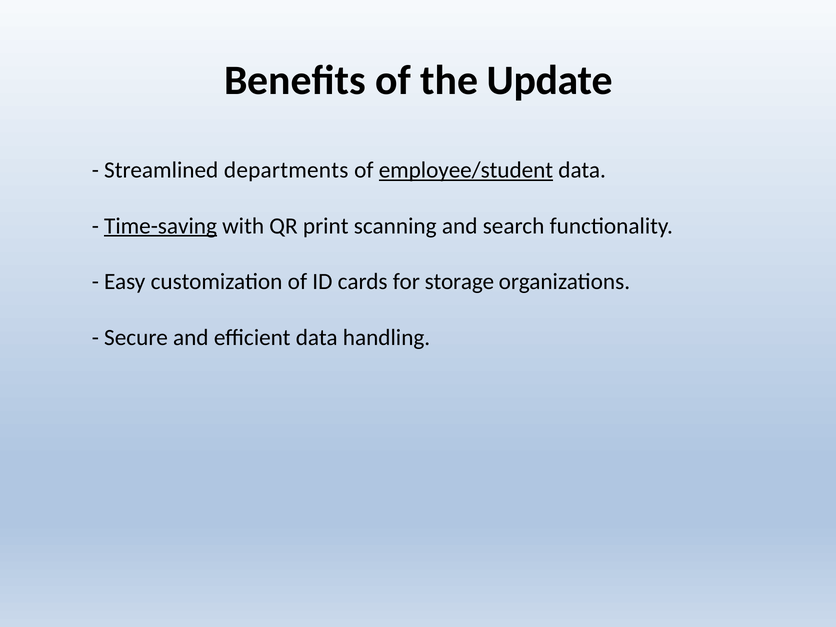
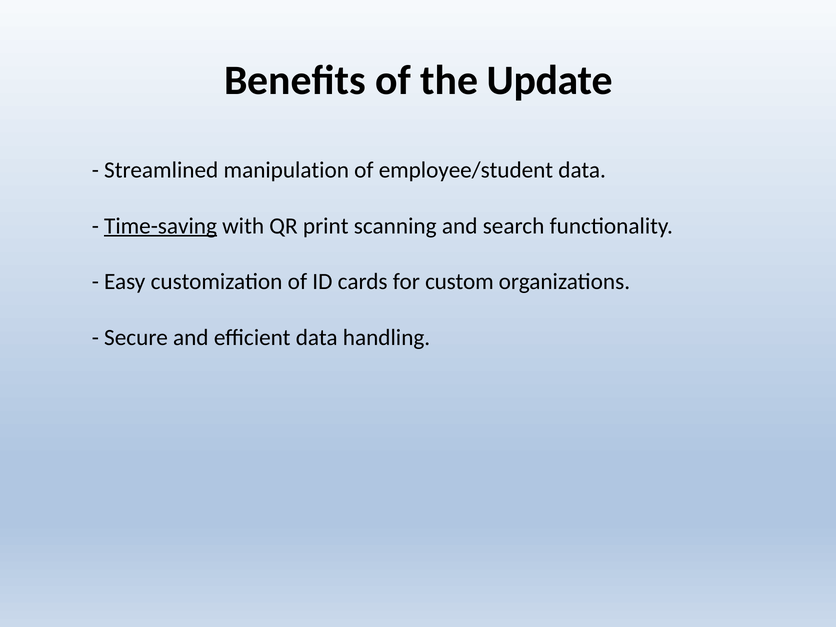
departments: departments -> manipulation
employee/student underline: present -> none
storage: storage -> custom
